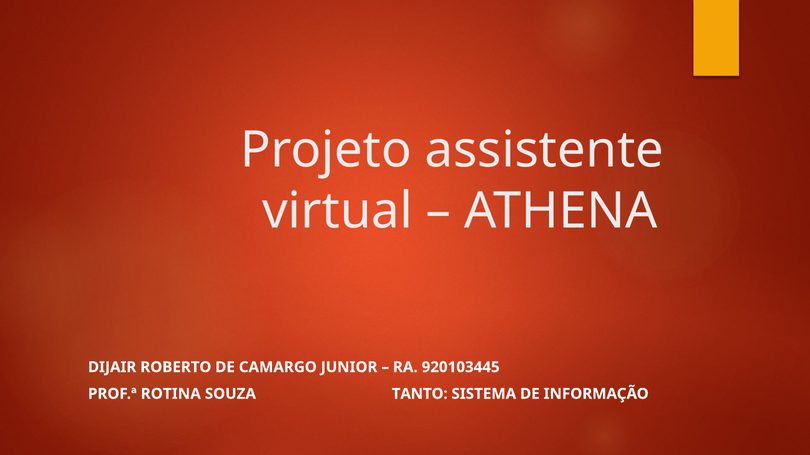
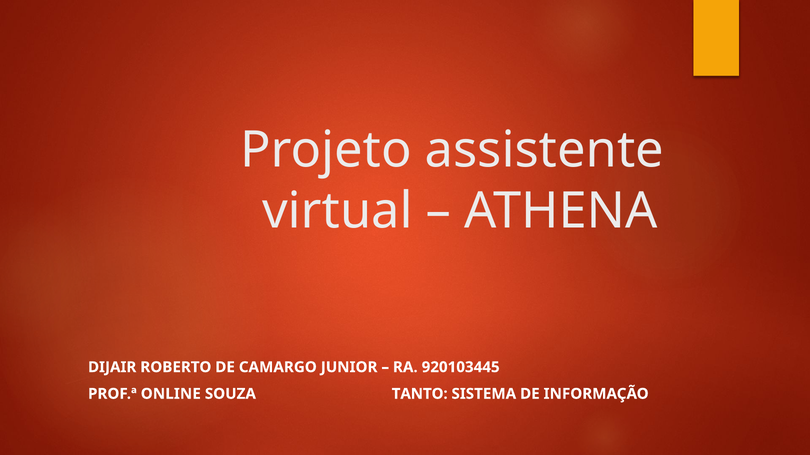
ROTINA: ROTINA -> ONLINE
